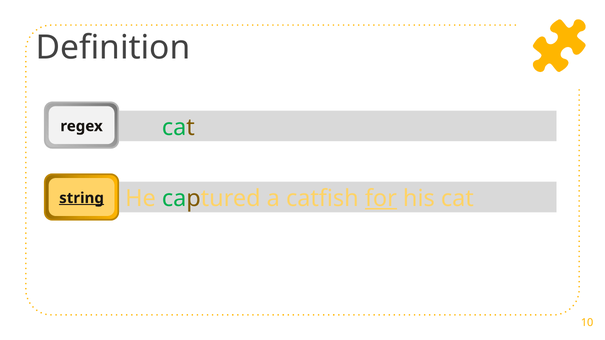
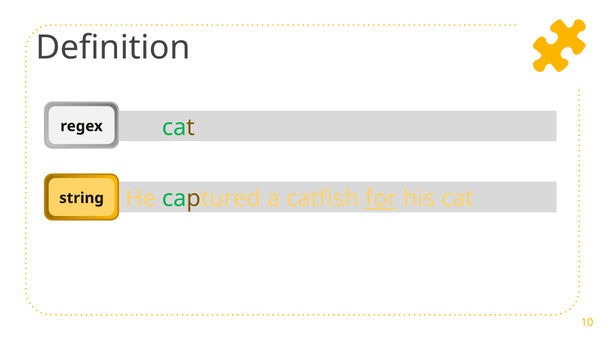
string underline: present -> none
